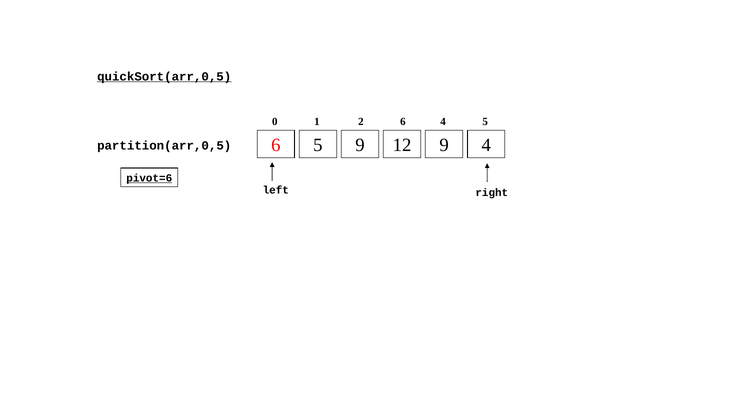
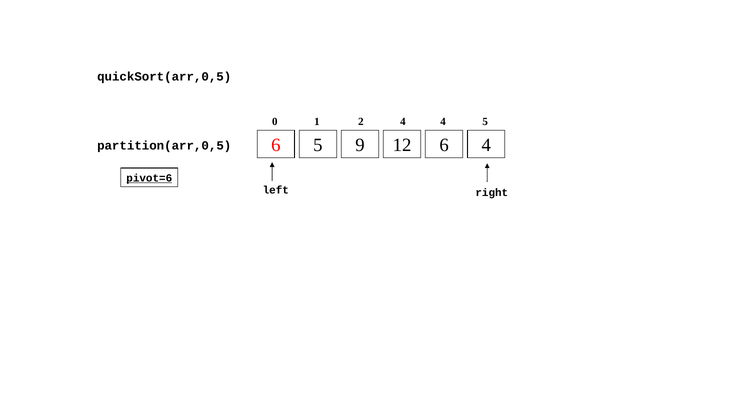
quickSort(arr,0,5 underline: present -> none
2 6: 6 -> 4
12 9: 9 -> 6
